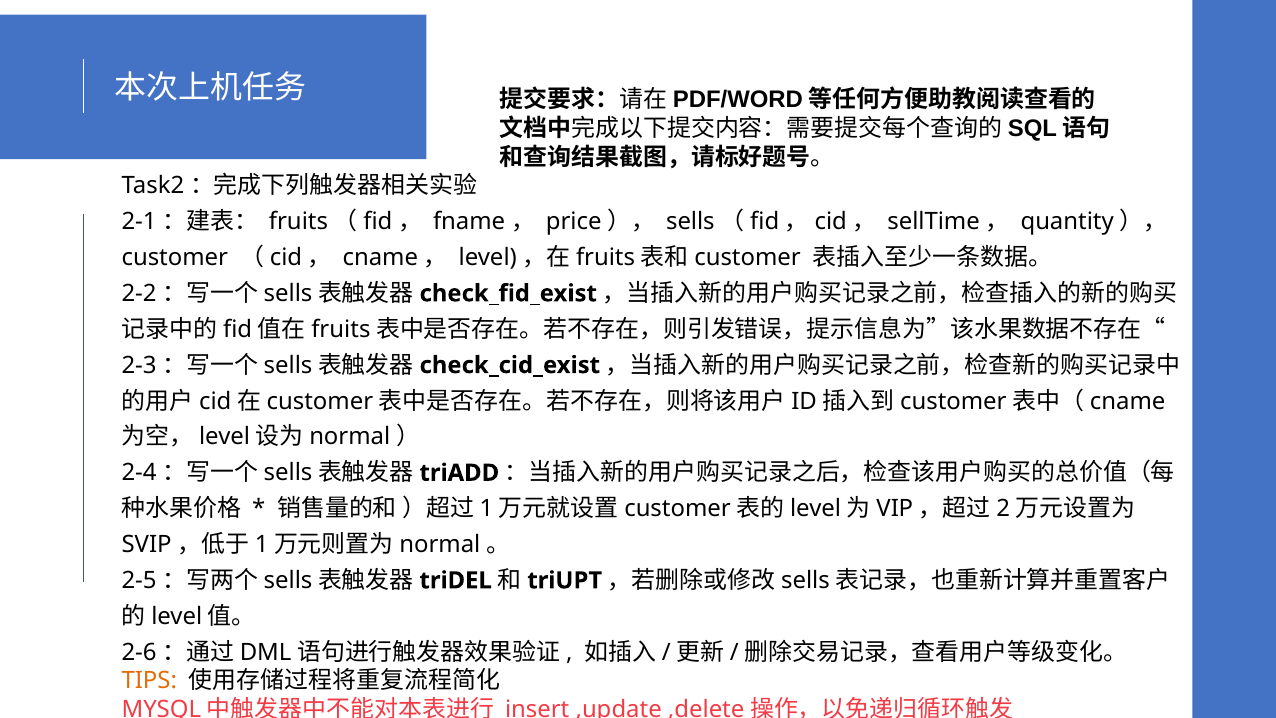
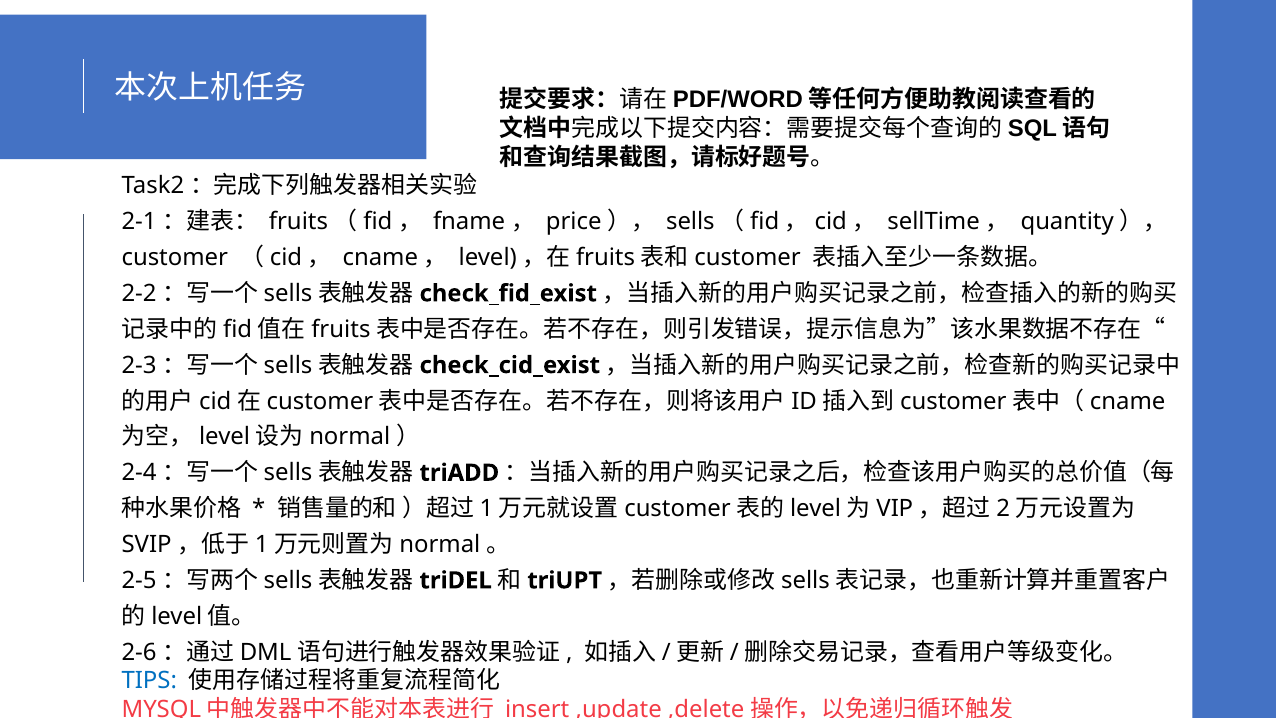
TIPS colour: orange -> blue
